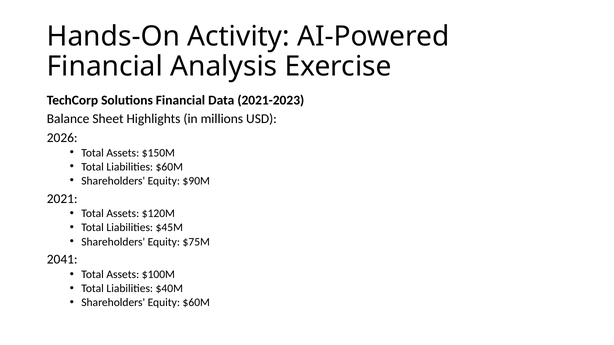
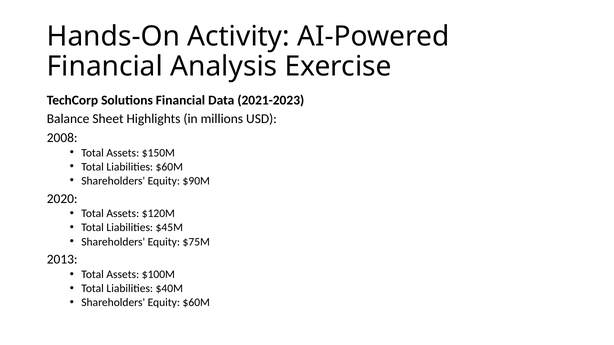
2026: 2026 -> 2008
2021: 2021 -> 2020
2041: 2041 -> 2013
